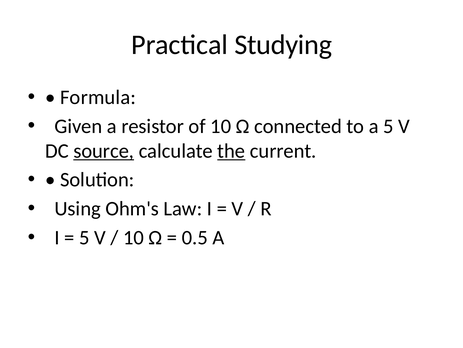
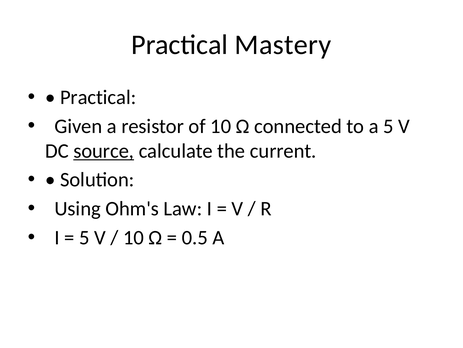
Studying: Studying -> Mastery
Formula at (98, 97): Formula -> Practical
the underline: present -> none
